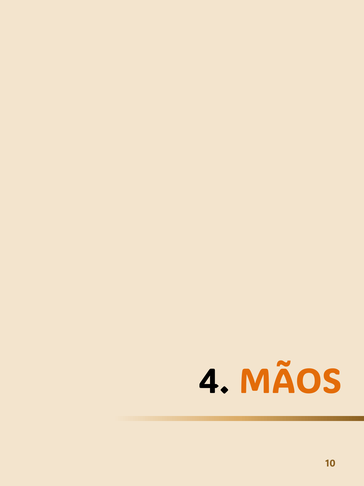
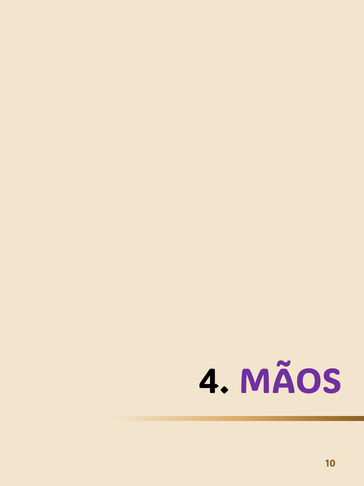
MÃOS colour: orange -> purple
